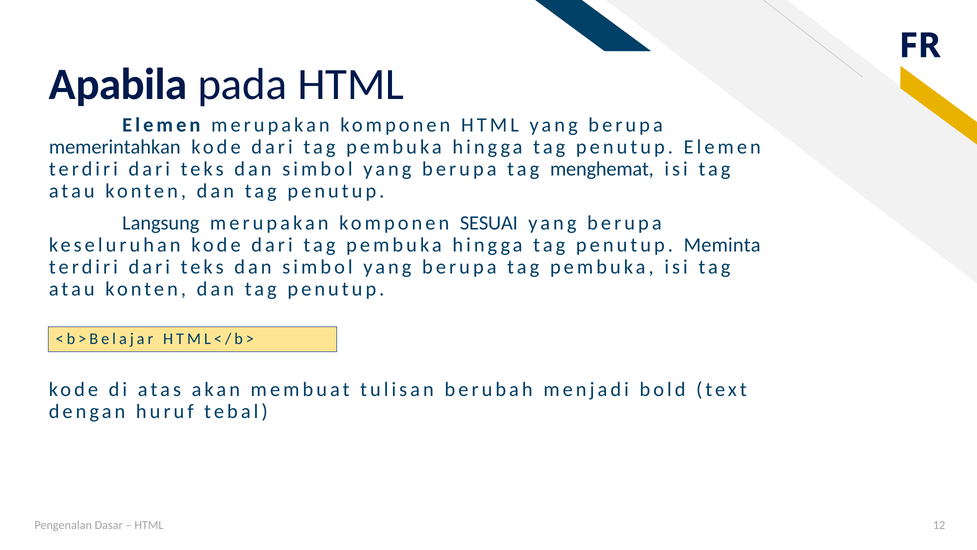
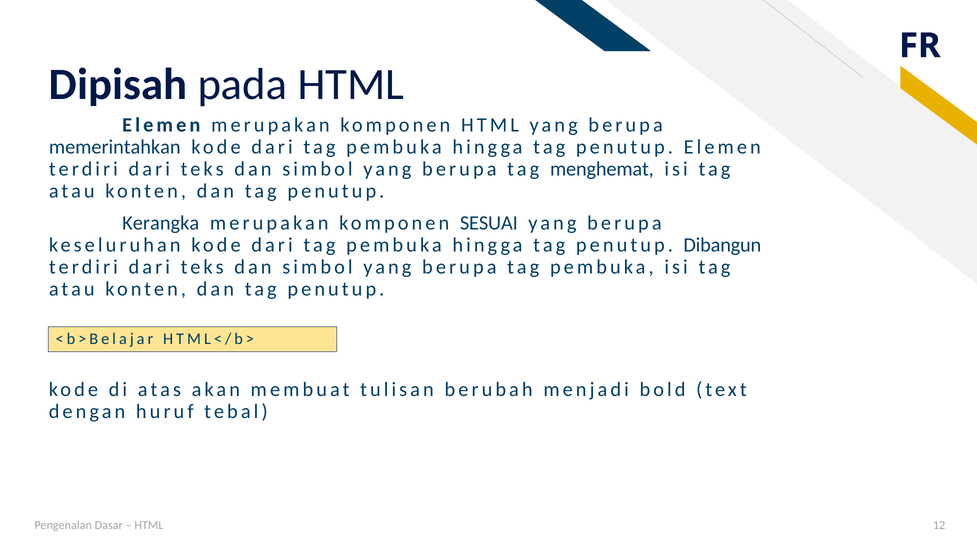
Apabila: Apabila -> Dipisah
Langsung: Langsung -> Kerangka
Meminta: Meminta -> Dibangun
